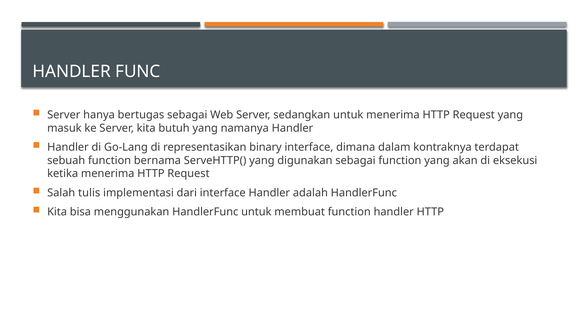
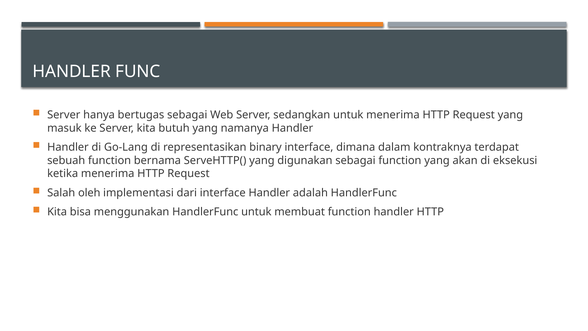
tulis: tulis -> oleh
